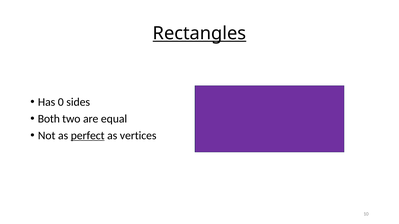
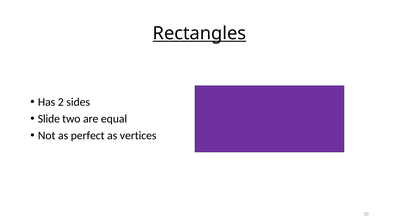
0: 0 -> 2
Both: Both -> Slide
perfect underline: present -> none
